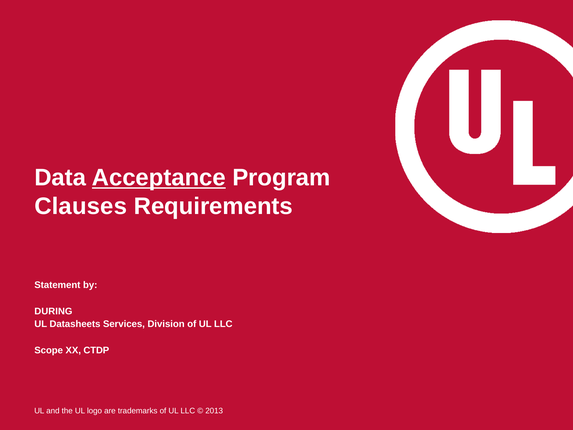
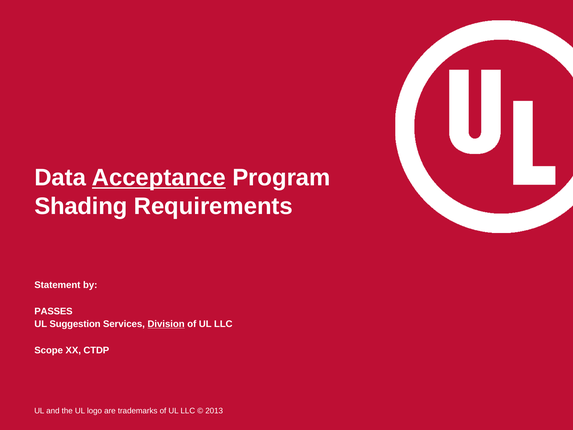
Clauses: Clauses -> Shading
DURING: DURING -> PASSES
Datasheets: Datasheets -> Suggestion
Division underline: none -> present
